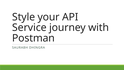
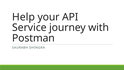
Style: Style -> Help
